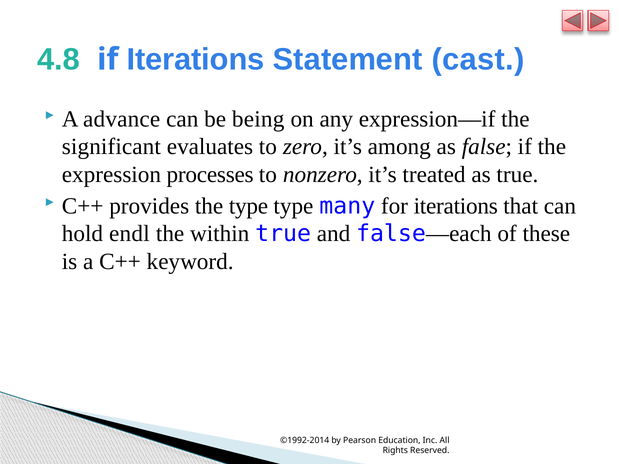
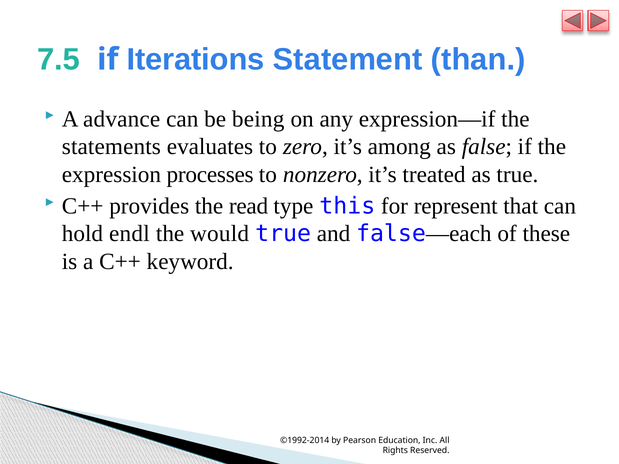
4.8: 4.8 -> 7.5
cast: cast -> than
significant: significant -> statements
the type: type -> read
many: many -> this
for iterations: iterations -> represent
within: within -> would
